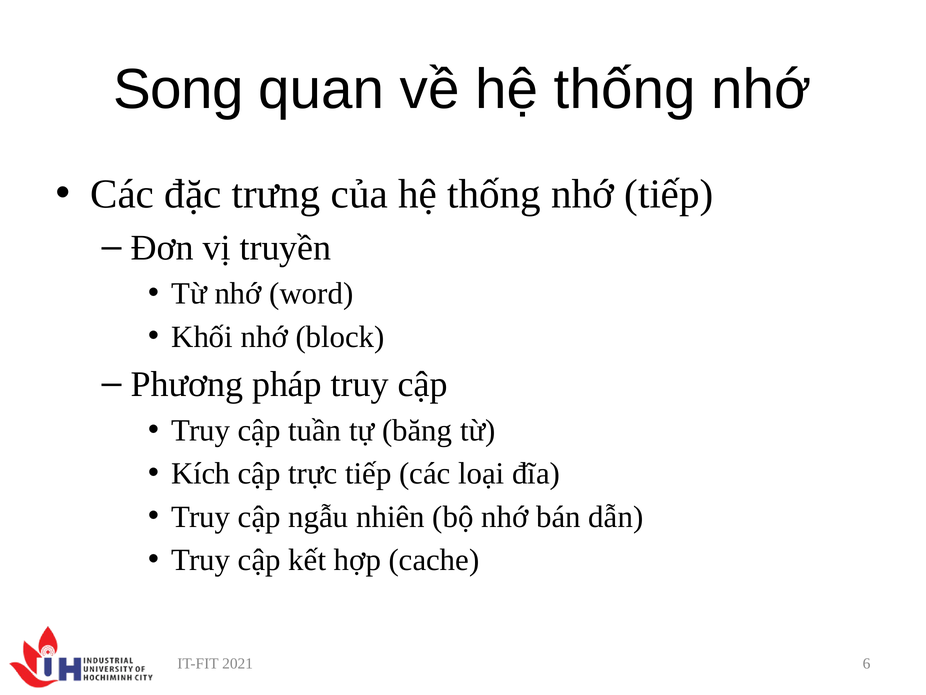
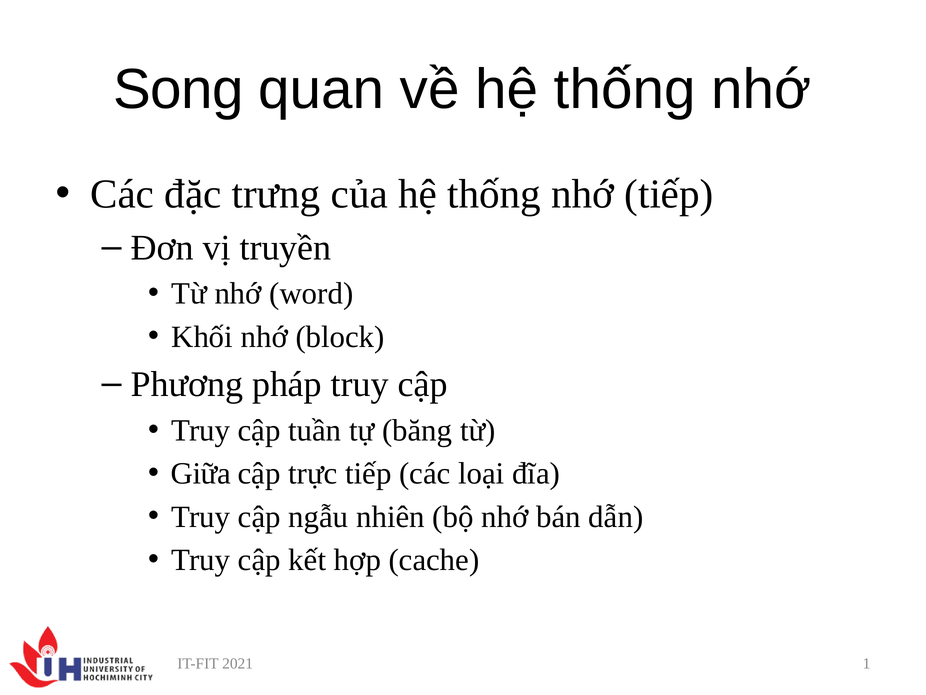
Kích: Kích -> Giữa
6: 6 -> 1
